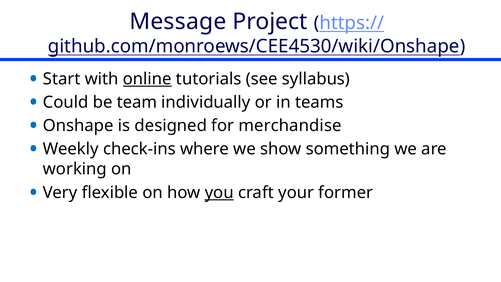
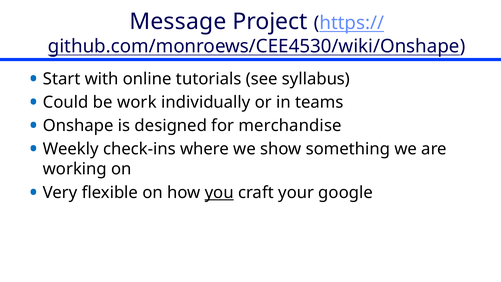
online underline: present -> none
team: team -> work
former: former -> google
